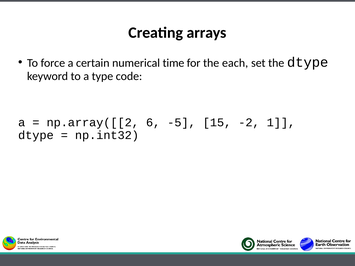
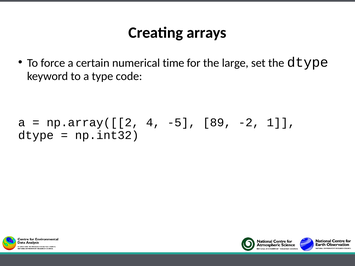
each: each -> large
6: 6 -> 4
15: 15 -> 89
